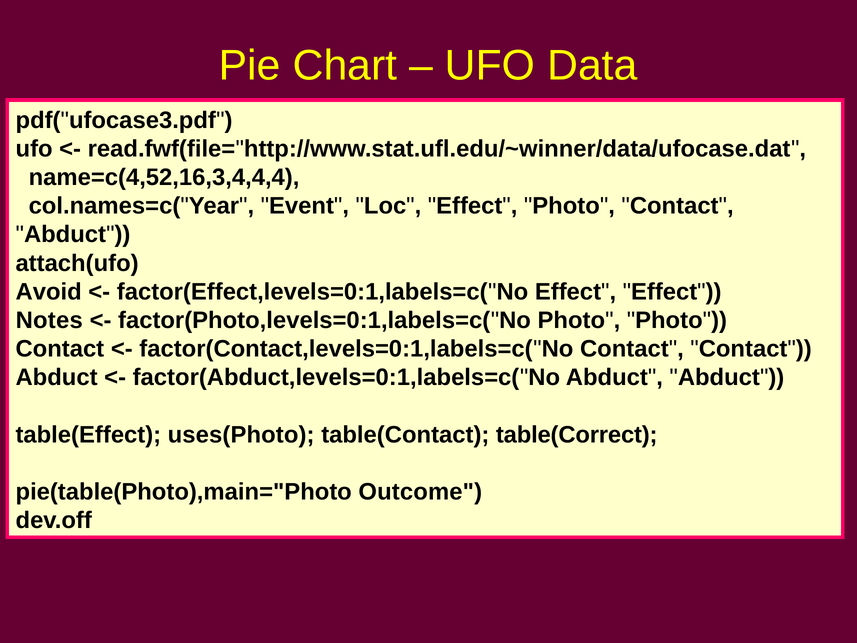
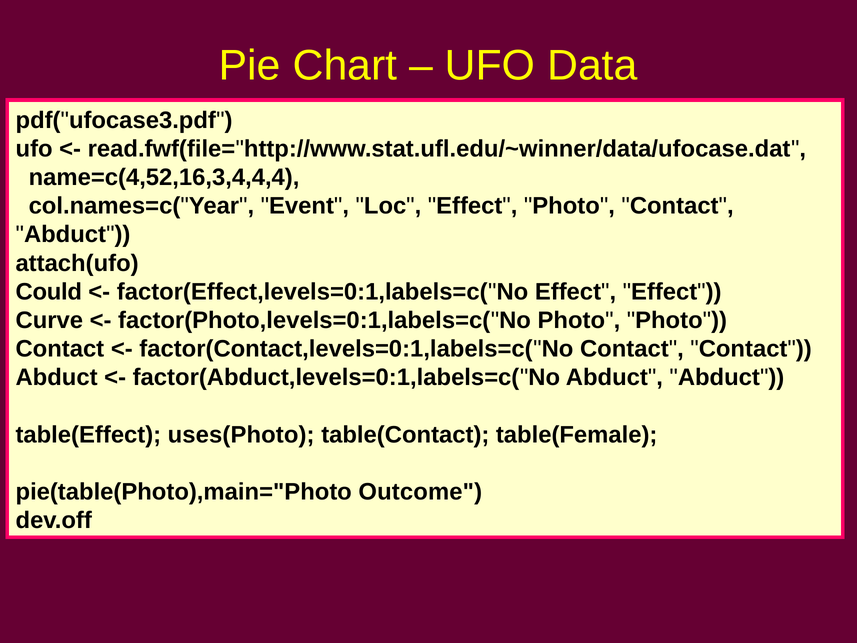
Avoid: Avoid -> Could
Notes: Notes -> Curve
table(Correct: table(Correct -> table(Female
